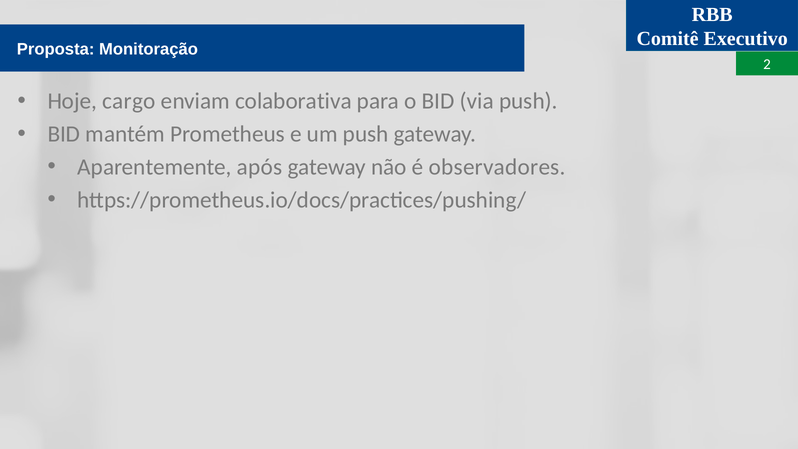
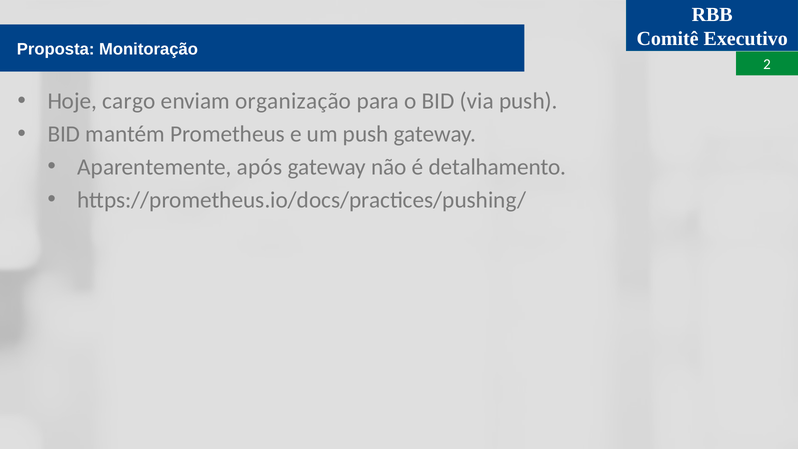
colaborativa: colaborativa -> organização
observadores: observadores -> detalhamento
